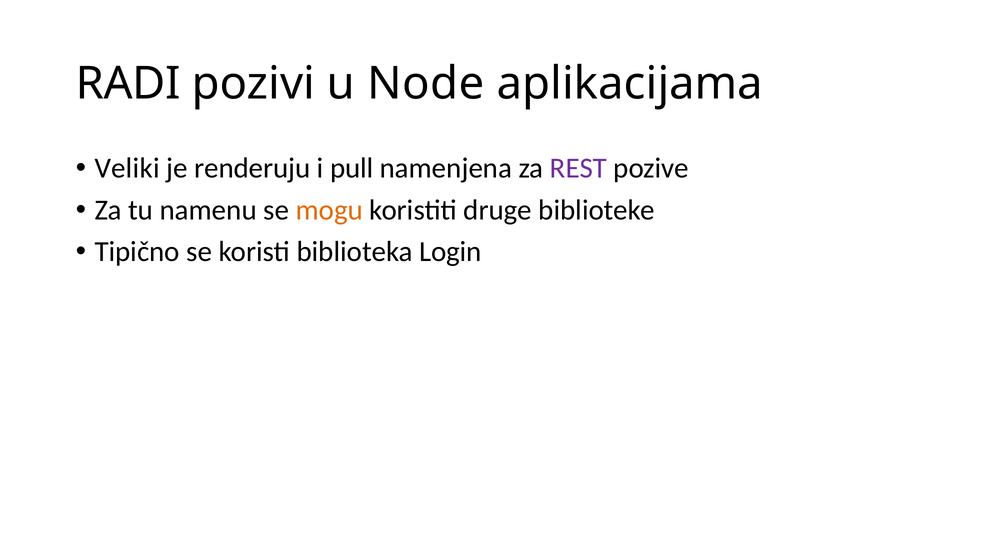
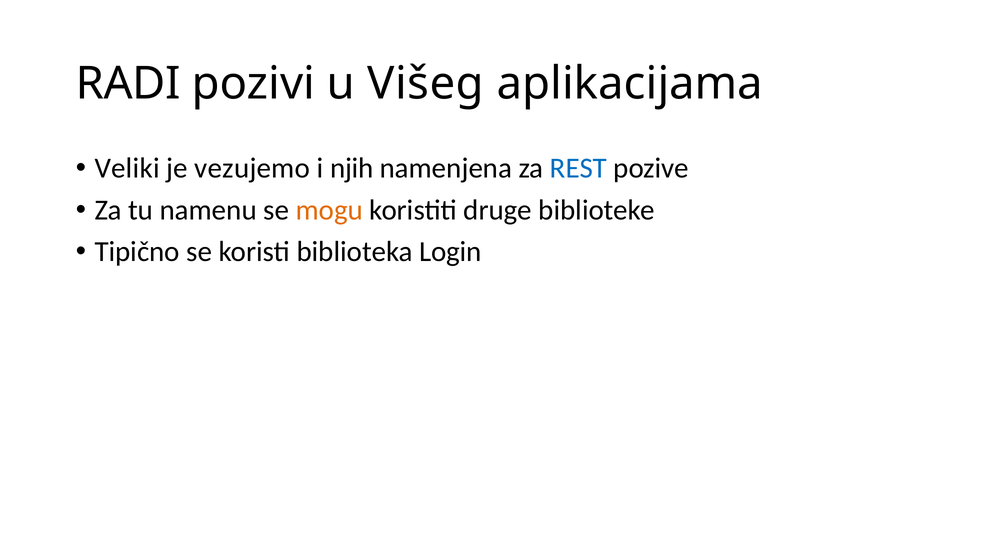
Node: Node -> Višeg
renderuju: renderuju -> vezujemo
pull: pull -> njih
REST colour: purple -> blue
